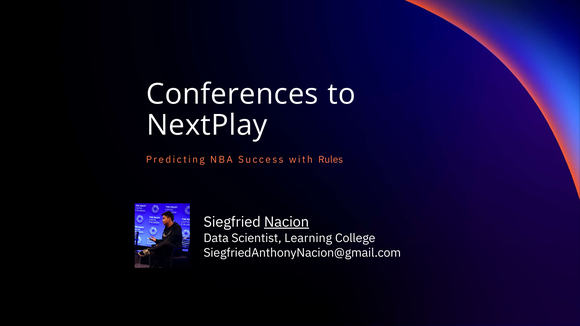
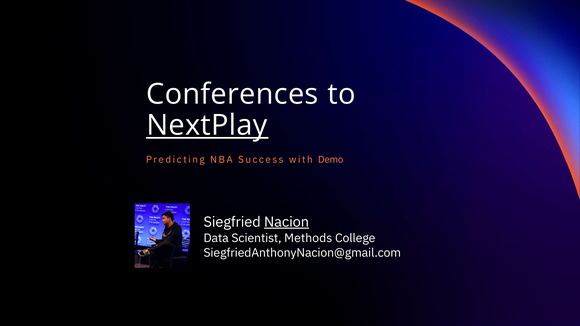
NextPlay underline: none -> present
Rules: Rules -> Demo
Learning: Learning -> Methods
